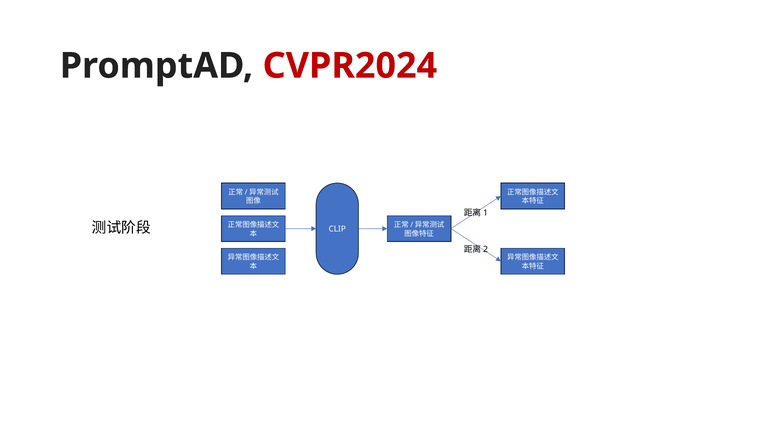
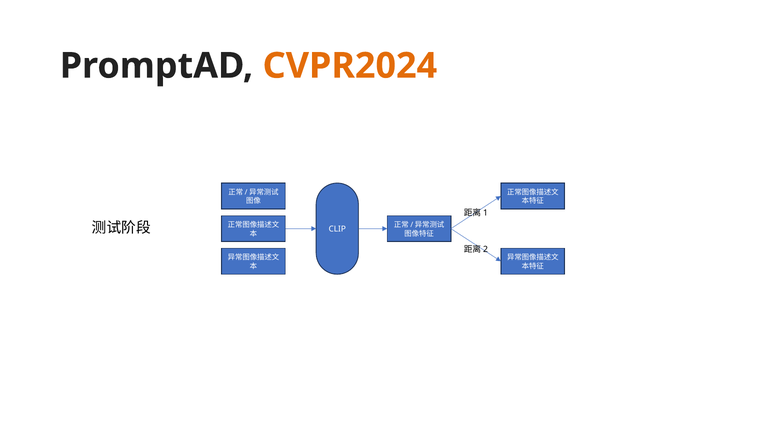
CVPR2024 colour: red -> orange
